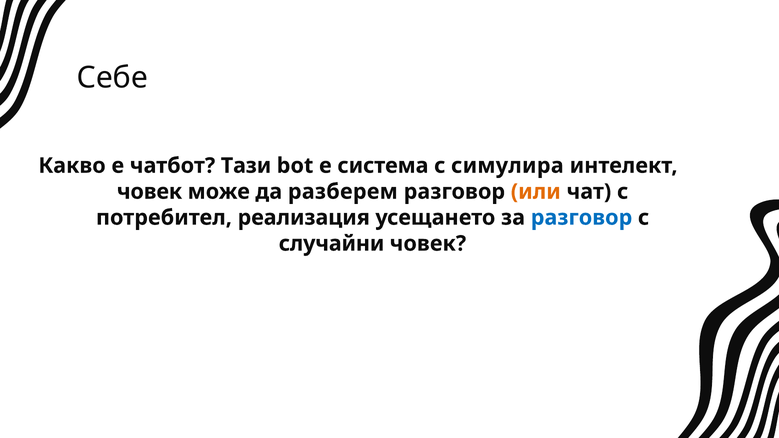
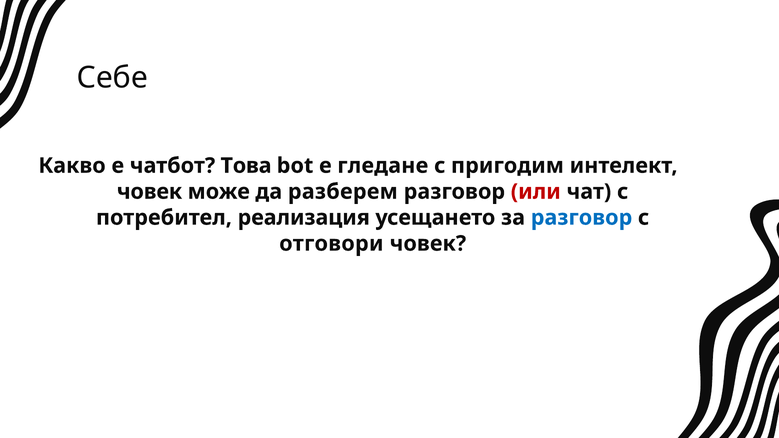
Тази: Тази -> Това
система: система -> гледане
симулира: симулира -> пригодим
или colour: orange -> red
случайни: случайни -> отговори
